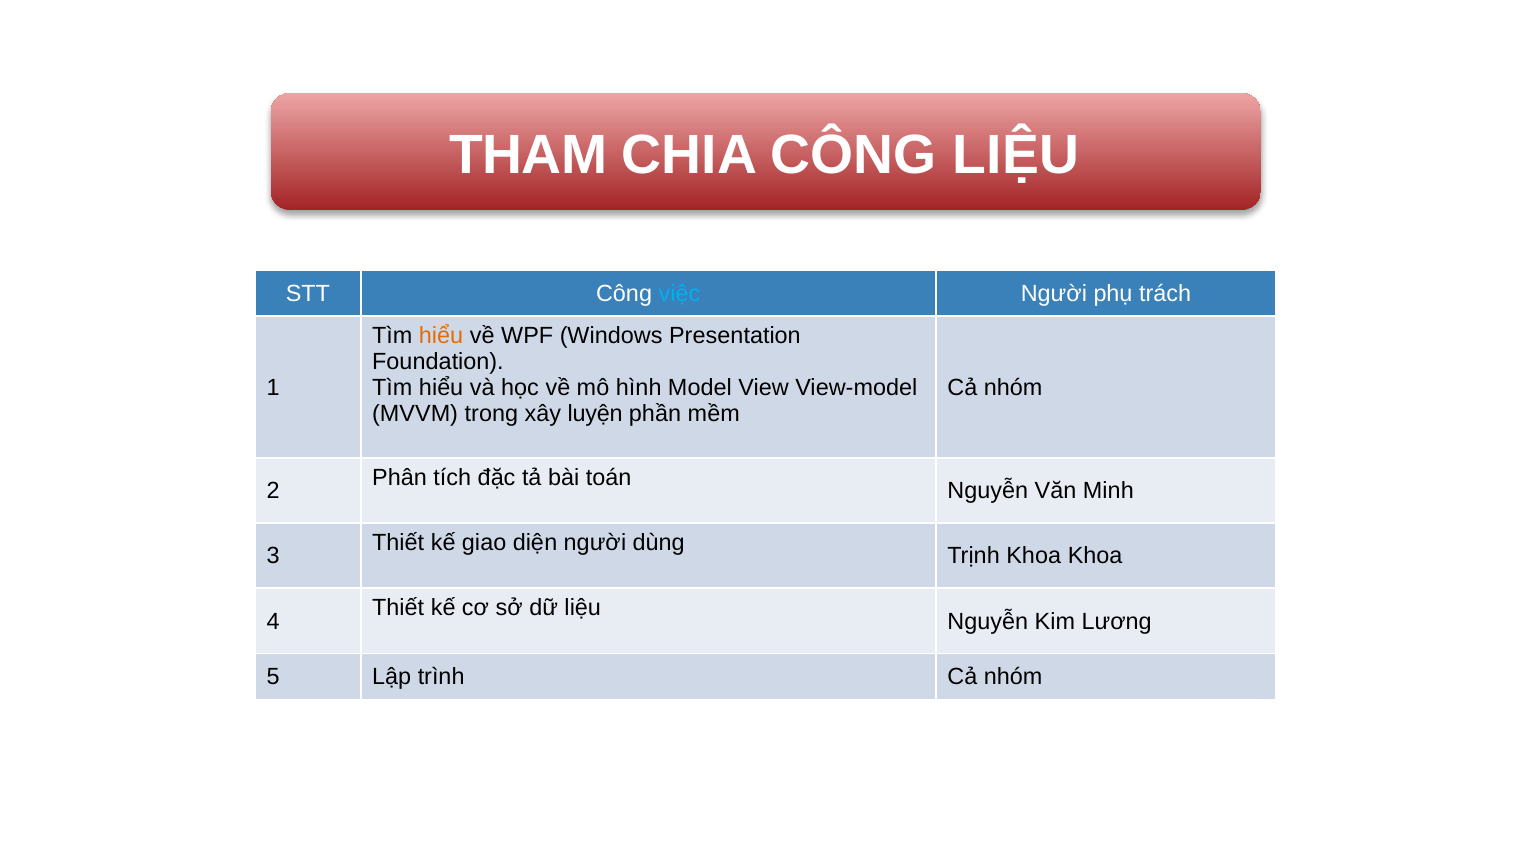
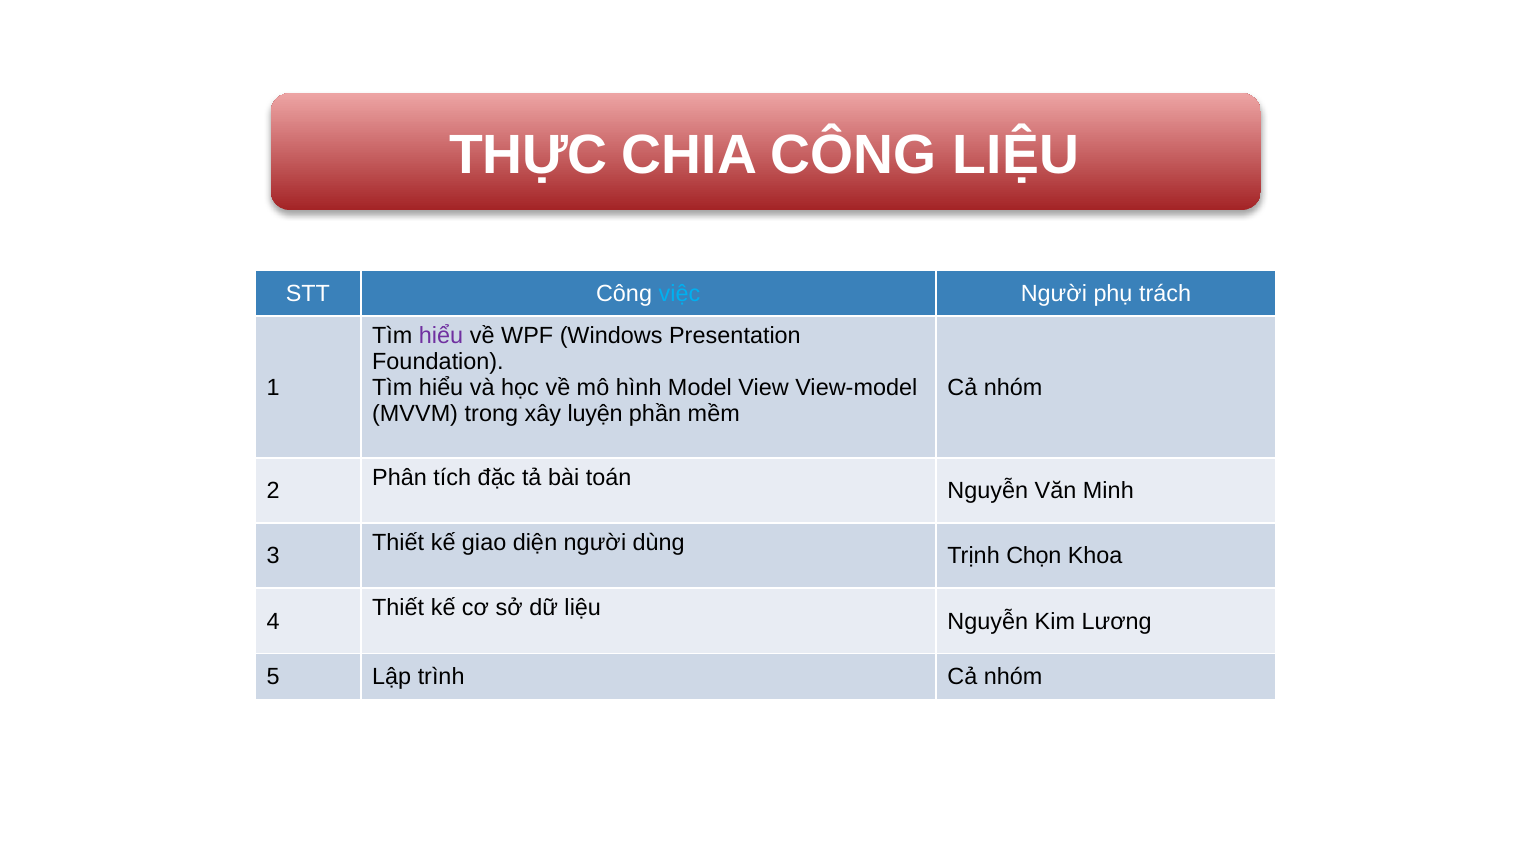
THAM: THAM -> THỰC
hiểu at (441, 335) colour: orange -> purple
Trịnh Khoa: Khoa -> Chọn
